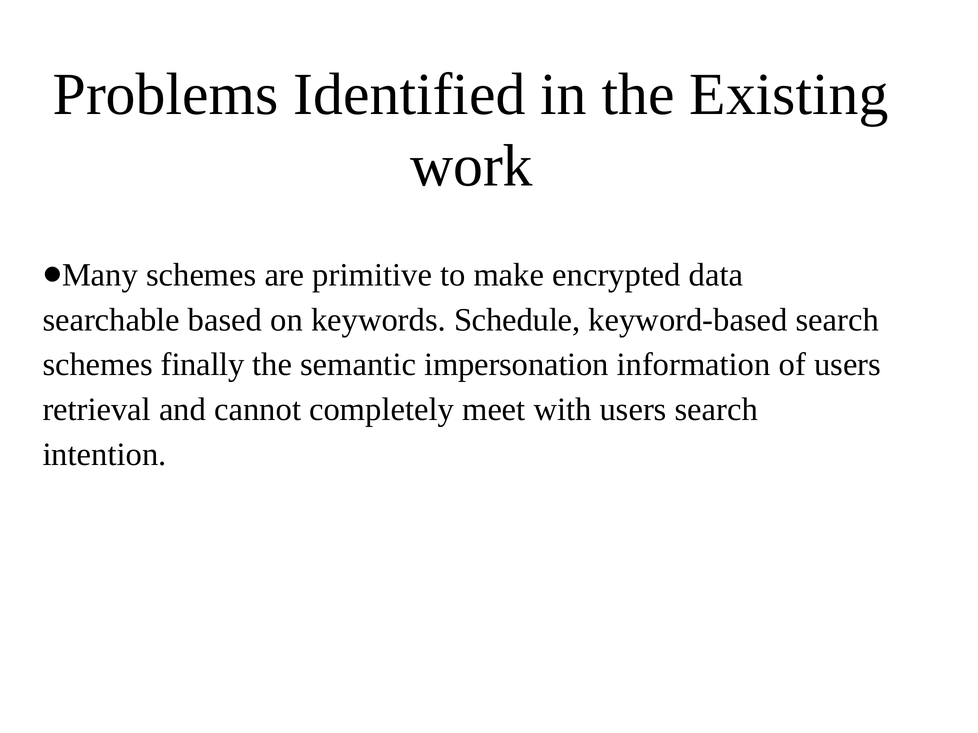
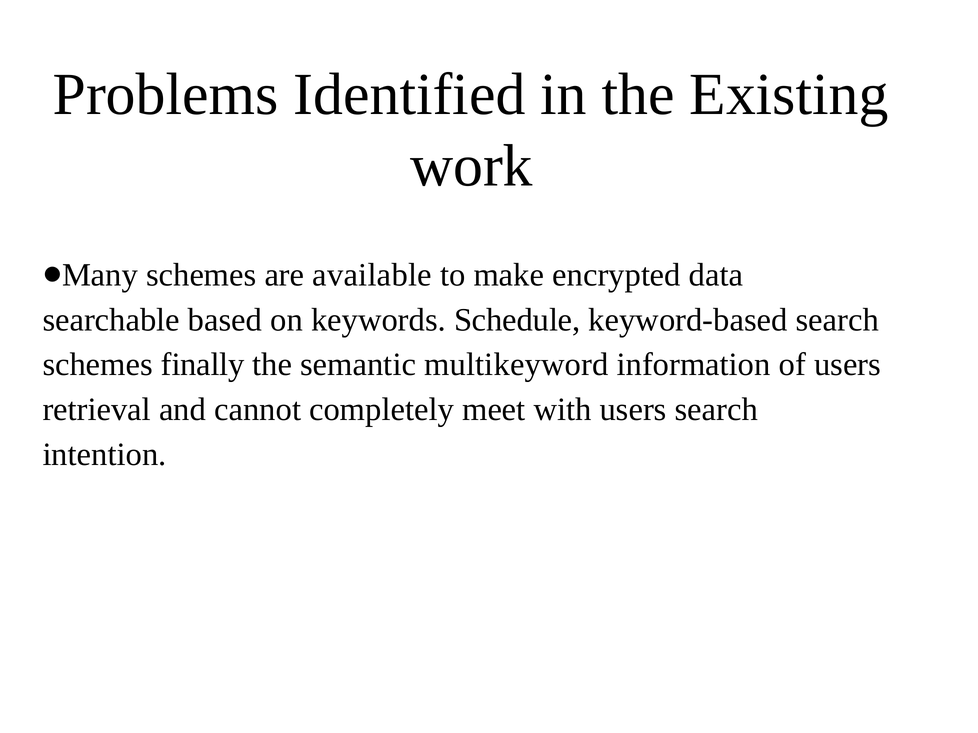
primitive: primitive -> available
impersonation: impersonation -> multikeyword
